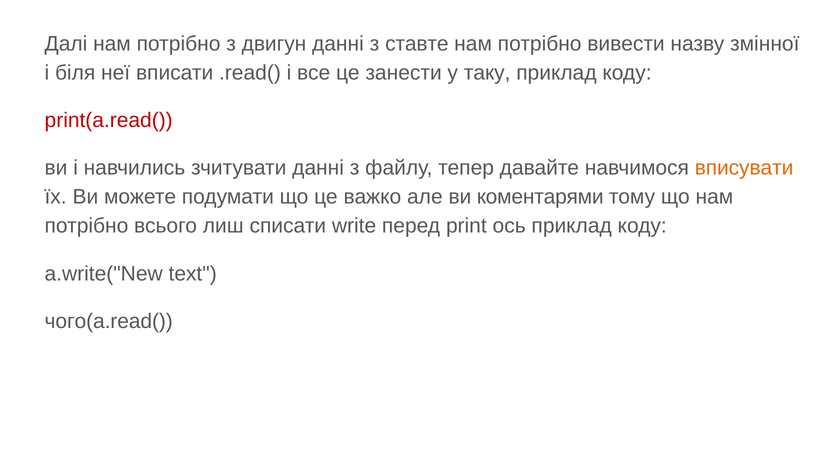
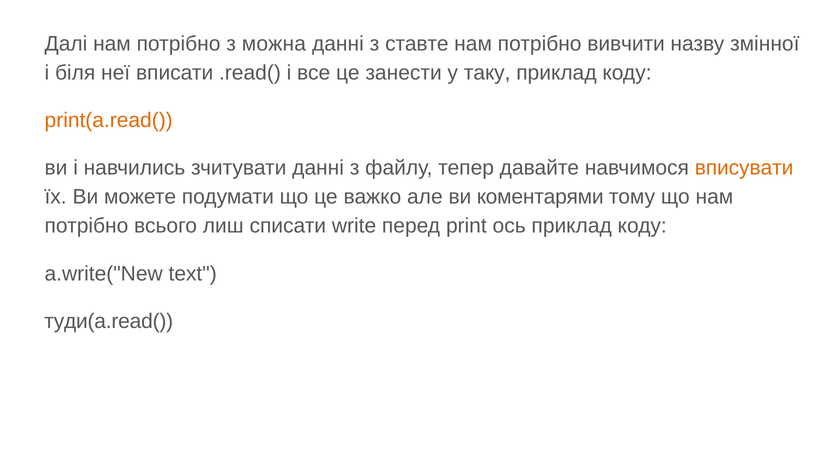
двигун: двигун -> можна
вивести: вивести -> вивчити
print(a.read( colour: red -> orange
чого(a.read(: чого(a.read( -> туди(a.read(
